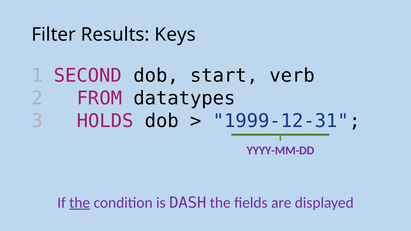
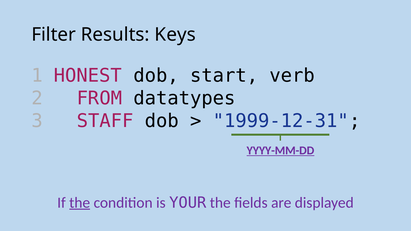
SECOND: SECOND -> HONEST
HOLDS: HOLDS -> STAFF
YYYY-MM-DD underline: none -> present
DASH: DASH -> YOUR
